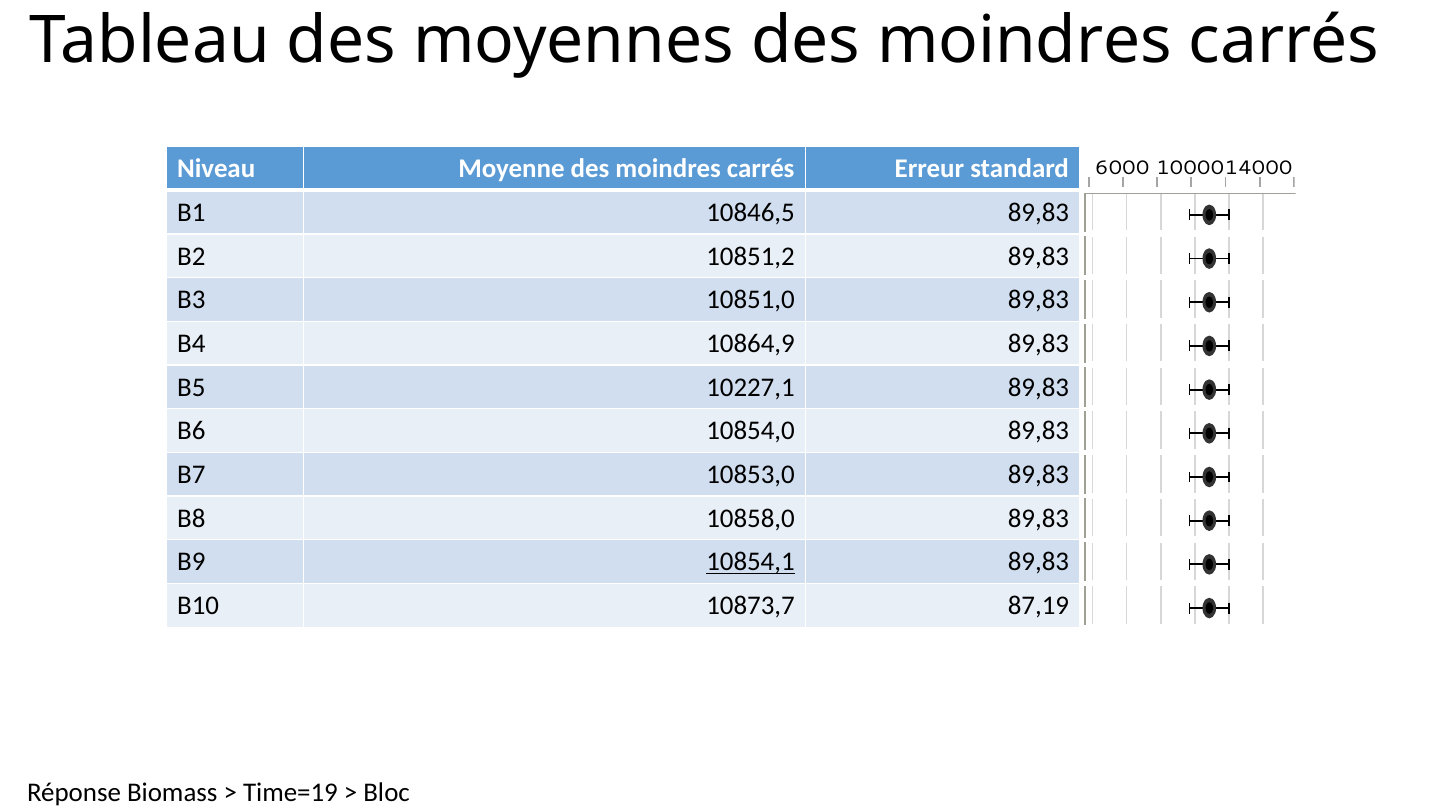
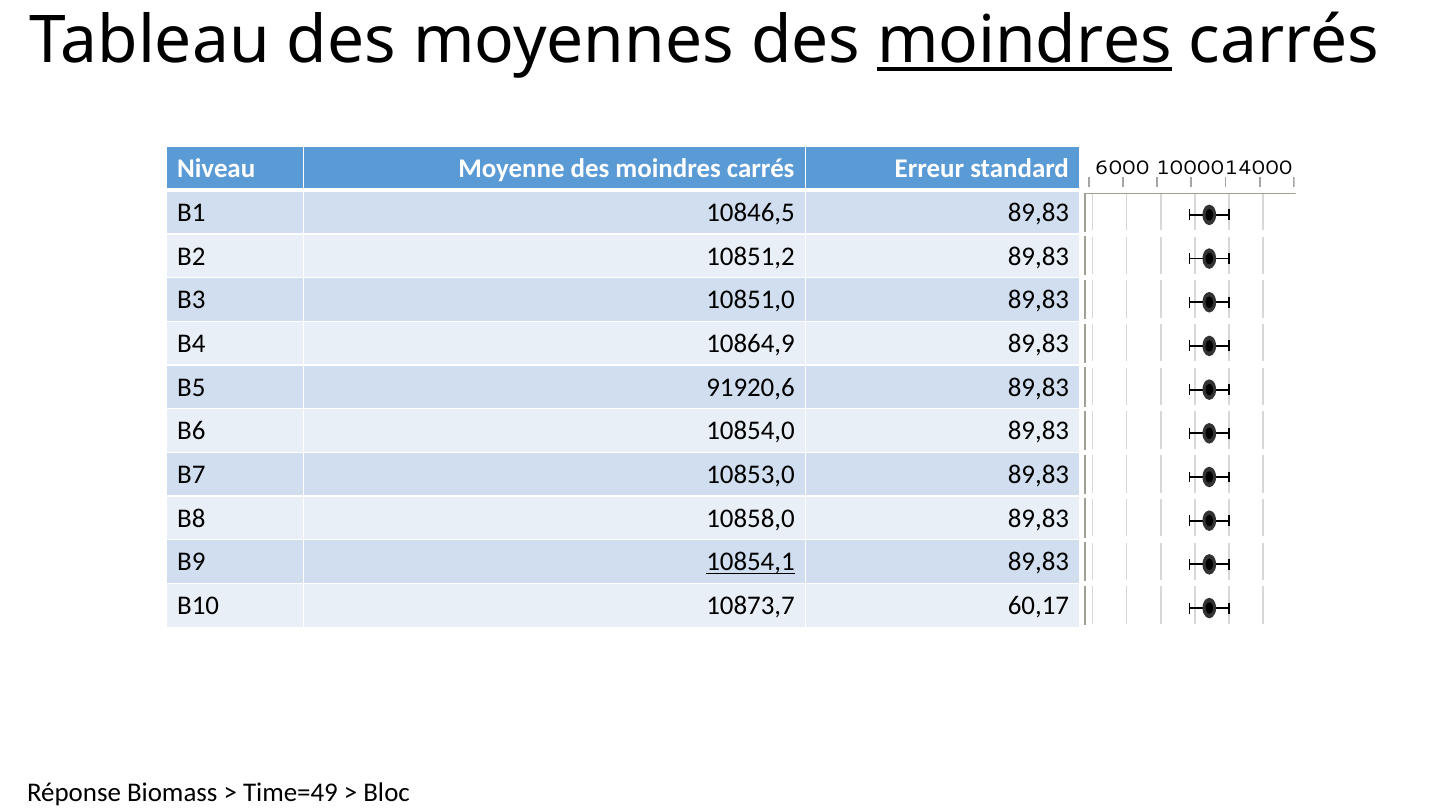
moindres at (1025, 41) underline: none -> present
10227,1: 10227,1 -> 91920,6
87,19: 87,19 -> 60,17
Time=19: Time=19 -> Time=49
